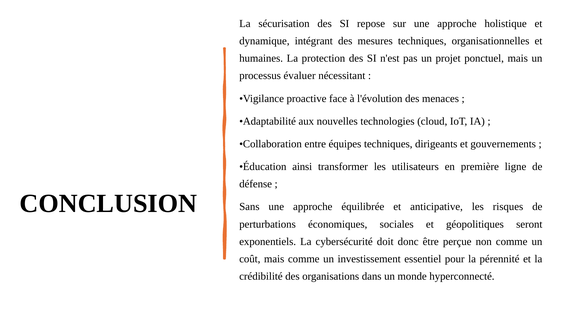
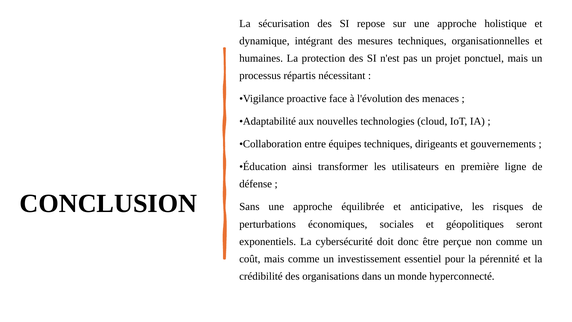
évaluer: évaluer -> répartis
